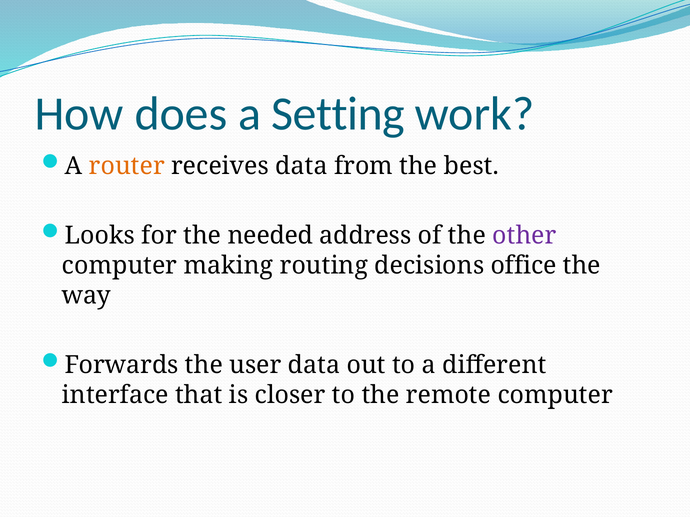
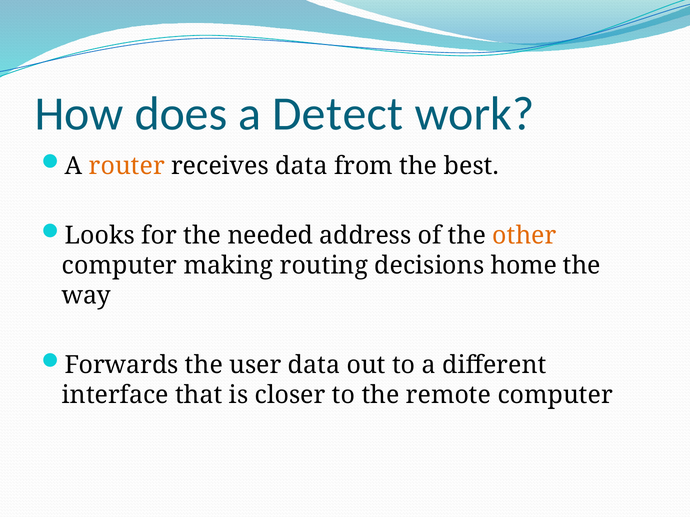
Setting: Setting -> Detect
other colour: purple -> orange
office: office -> home
